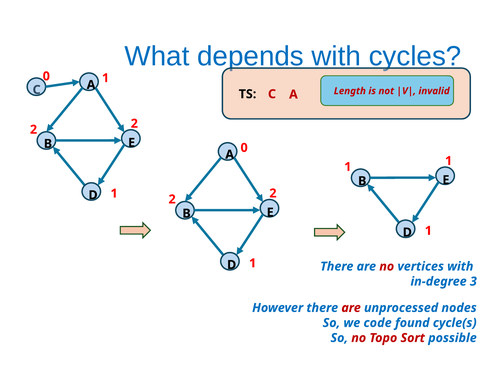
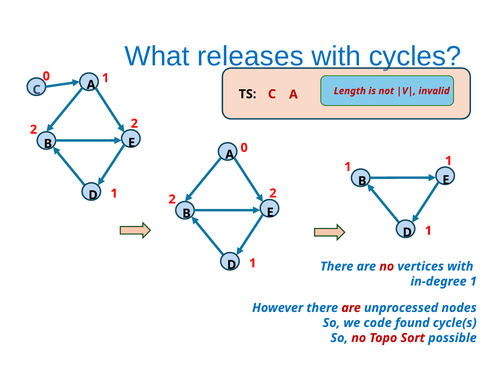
depends: depends -> releases
in-degree 3: 3 -> 1
